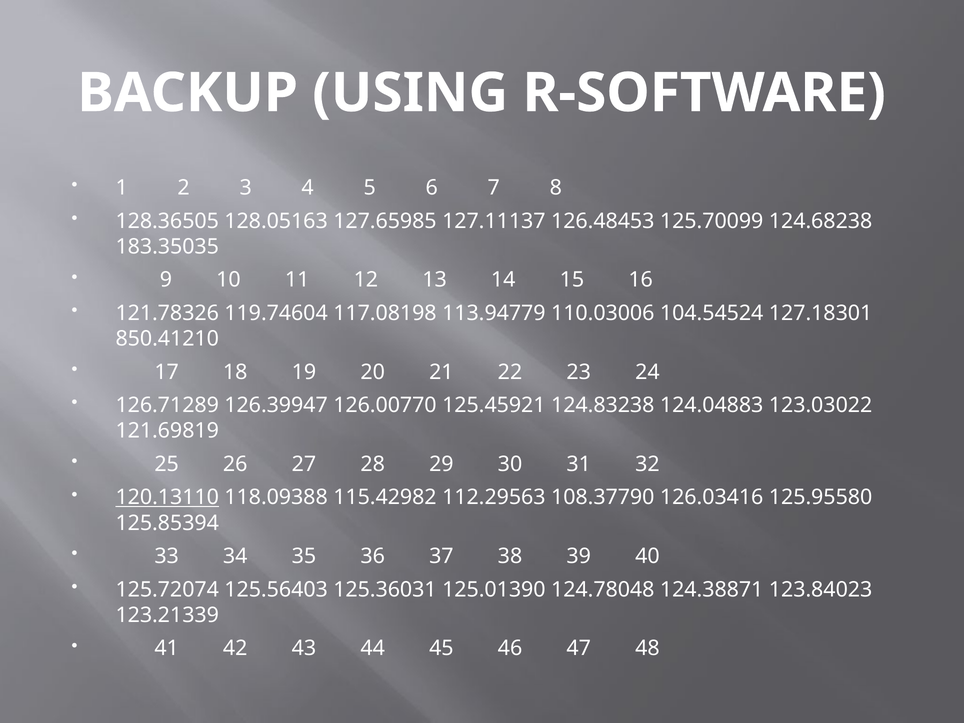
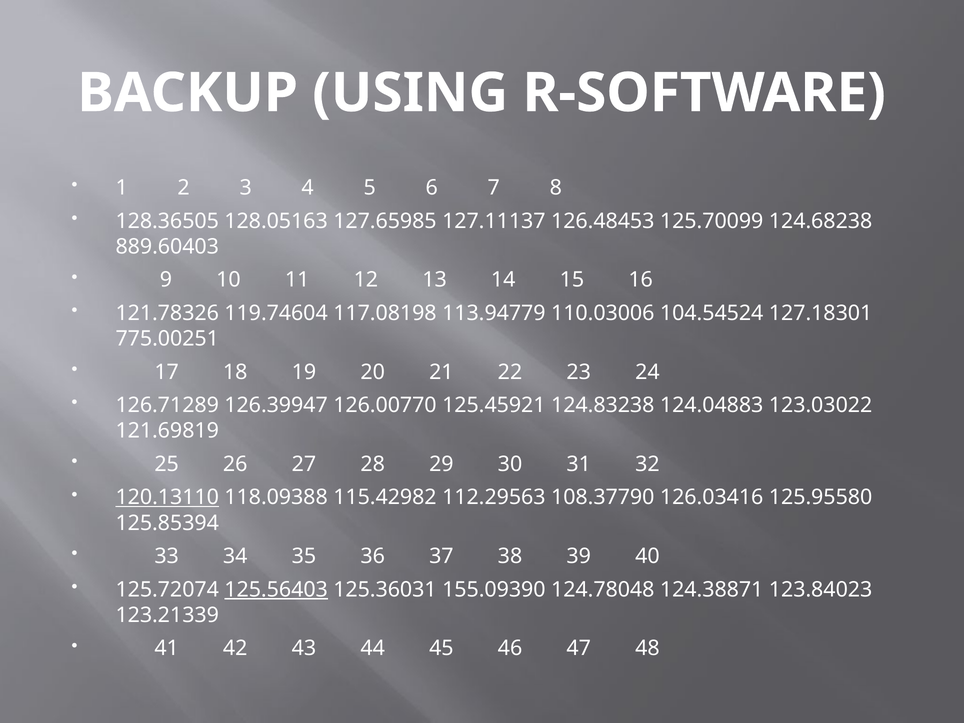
183.35035: 183.35035 -> 889.60403
850.41210: 850.41210 -> 775.00251
125.56403 underline: none -> present
125.01390: 125.01390 -> 155.09390
